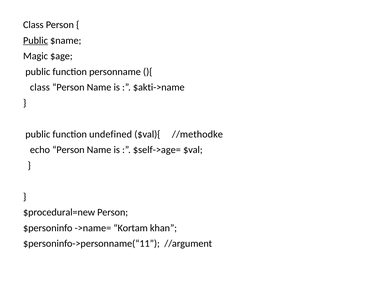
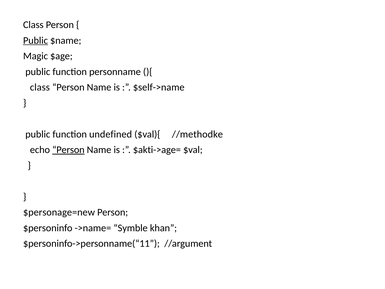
$akti->name: $akti->name -> $self->name
Person at (68, 150) underline: none -> present
$self->age=: $self->age= -> $akti->age=
$procedural=new: $procedural=new -> $personage=new
Kortam: Kortam -> Symble
